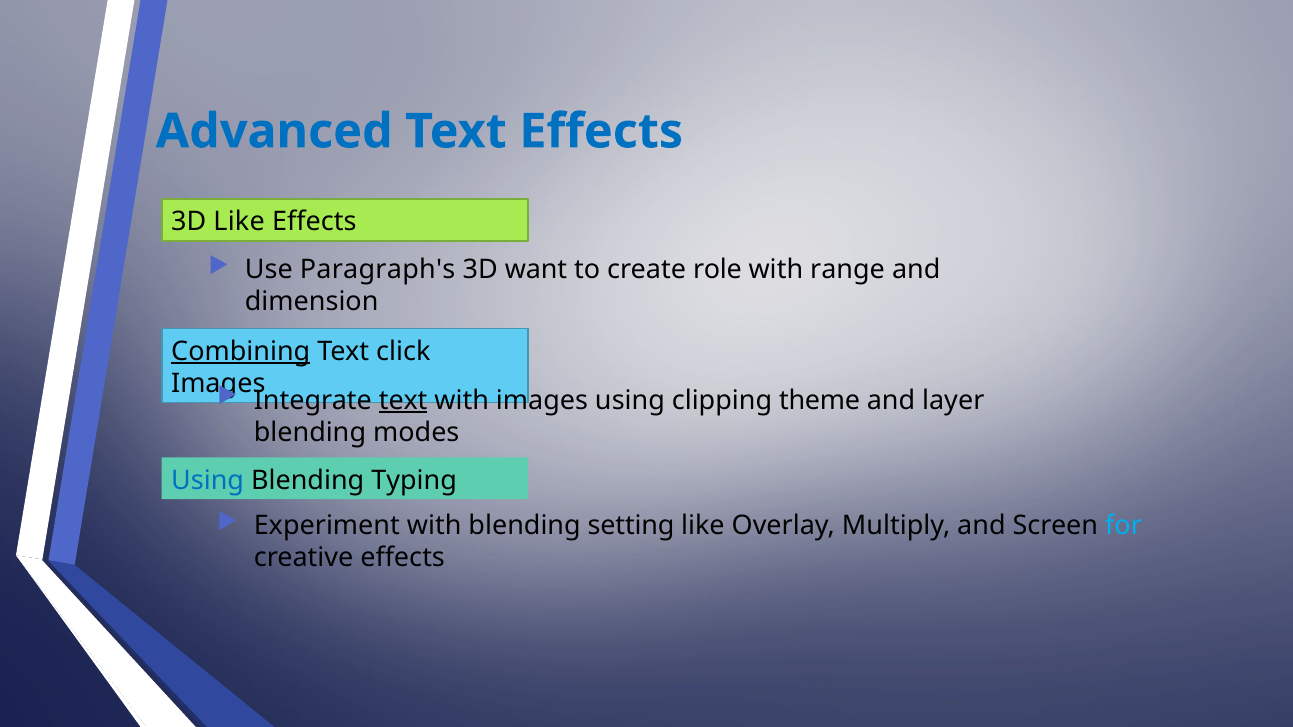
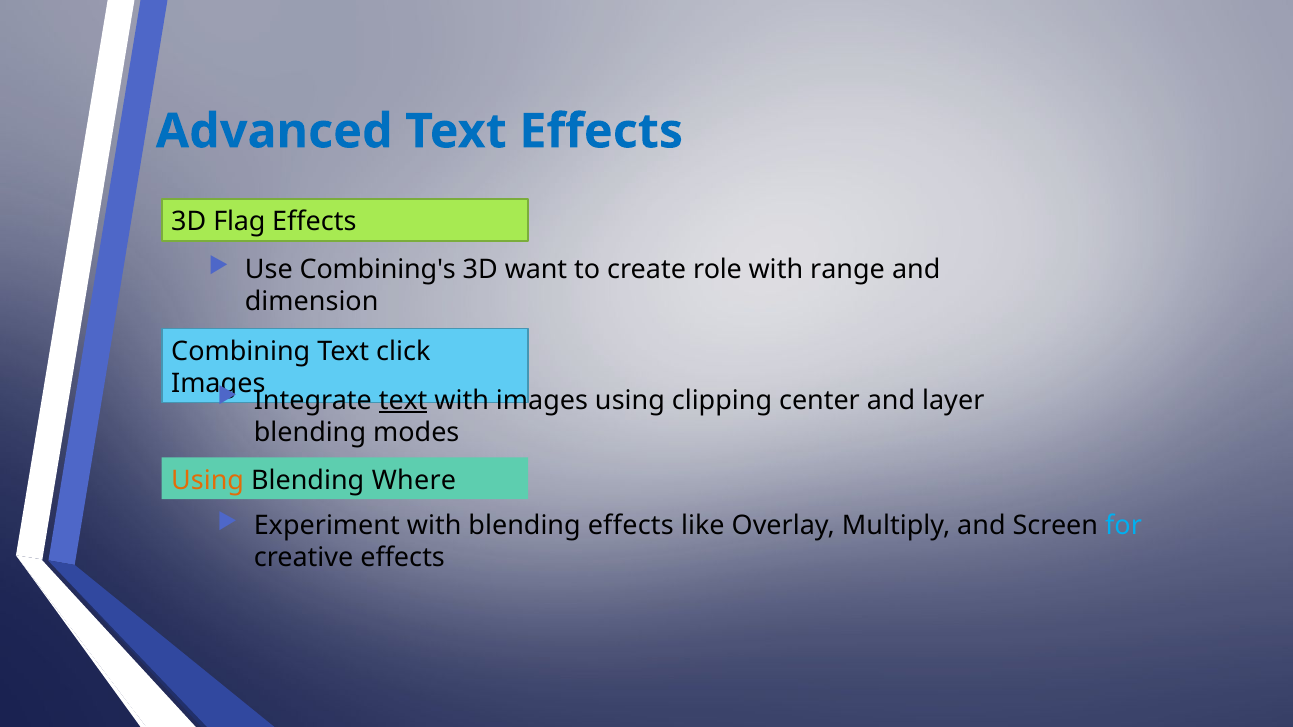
3D Like: Like -> Flag
Paragraph's: Paragraph's -> Combining's
Combining underline: present -> none
theme: theme -> center
Using at (208, 480) colour: blue -> orange
Typing: Typing -> Where
blending setting: setting -> effects
